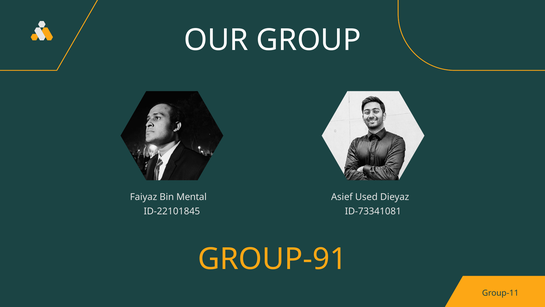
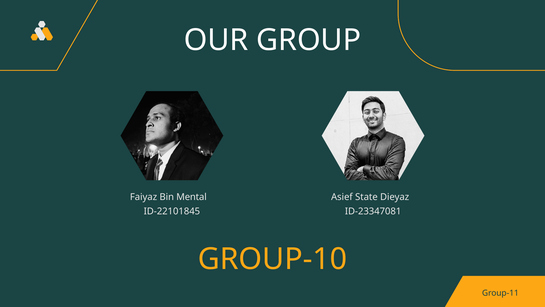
Used: Used -> State
ID-73341081: ID-73341081 -> ID-23347081
GROUP-91: GROUP-91 -> GROUP-10
